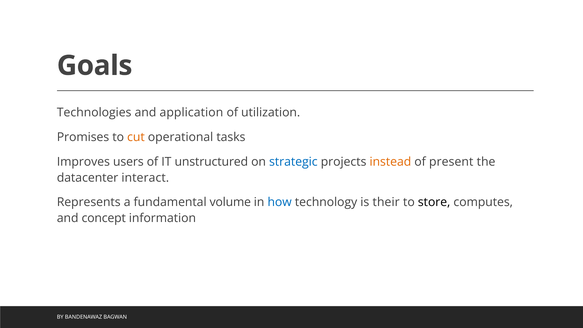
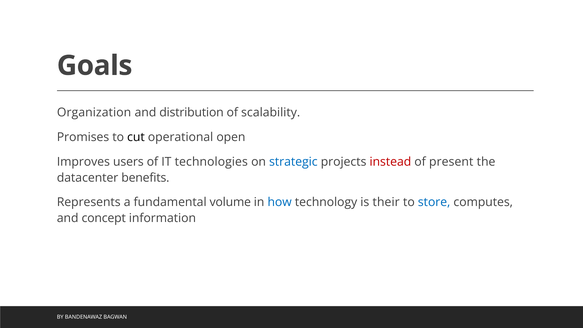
Technologies: Technologies -> Organization
application: application -> distribution
utilization: utilization -> scalability
cut colour: orange -> black
tasks: tasks -> open
unstructured: unstructured -> technologies
instead colour: orange -> red
interact: interact -> benefits
store colour: black -> blue
